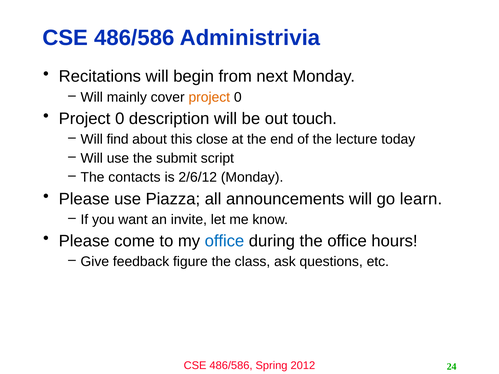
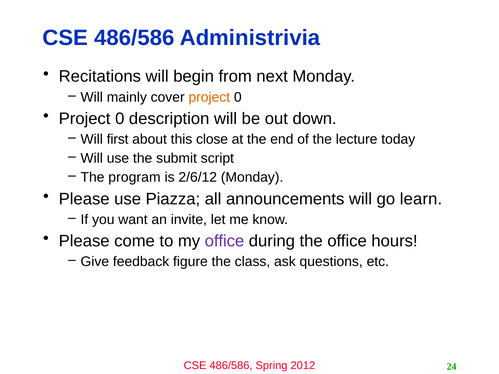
touch: touch -> down
find: find -> first
contacts: contacts -> program
office at (224, 241) colour: blue -> purple
